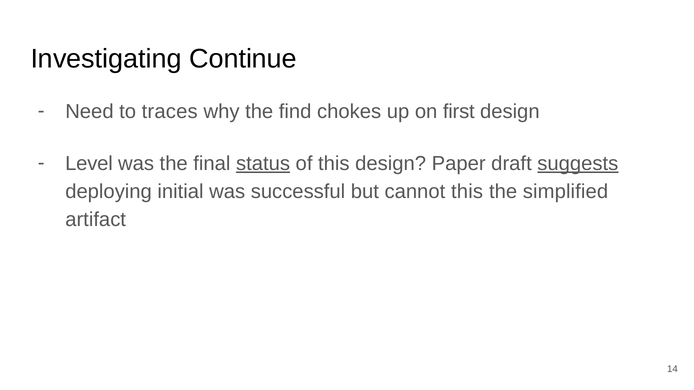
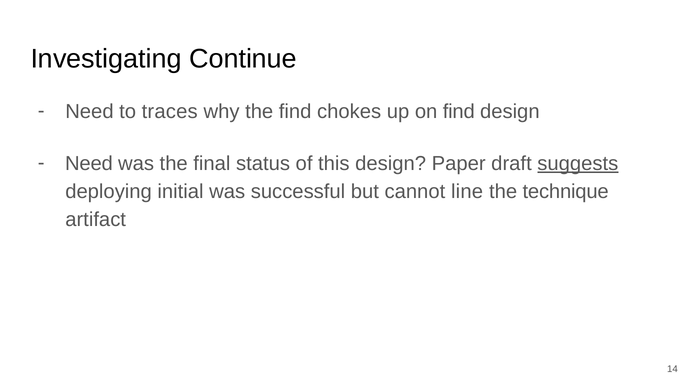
on first: first -> find
Level at (89, 164): Level -> Need
status underline: present -> none
cannot this: this -> line
simplified: simplified -> technique
